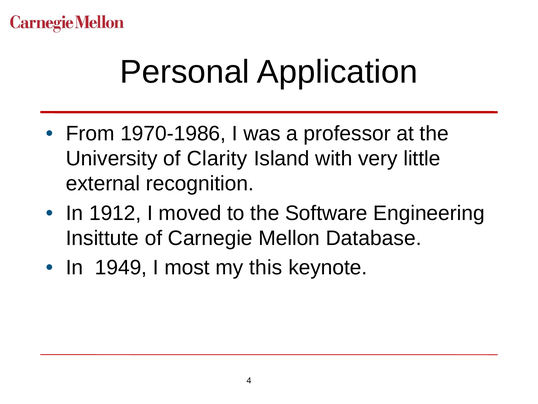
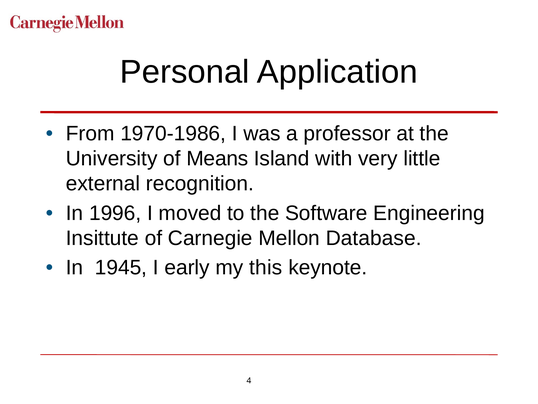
Clarity: Clarity -> Means
1912: 1912 -> 1996
1949: 1949 -> 1945
most: most -> early
